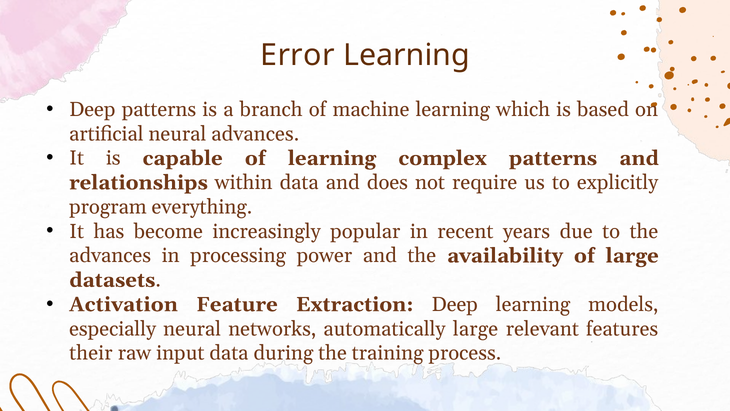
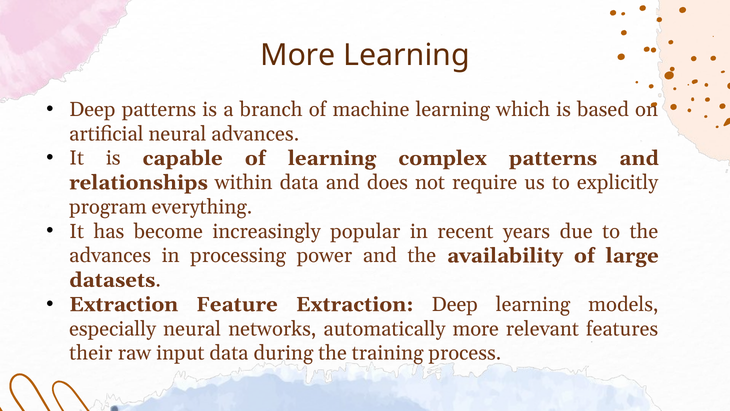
Error at (297, 55): Error -> More
Activation at (124, 304): Activation -> Extraction
automatically large: large -> more
